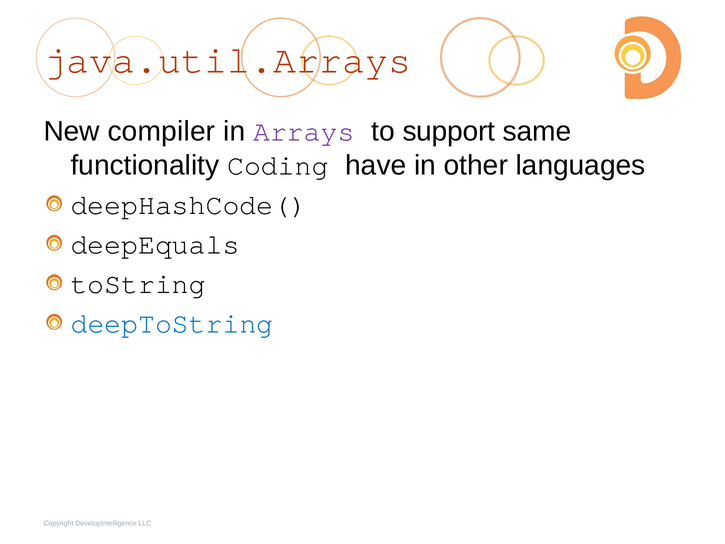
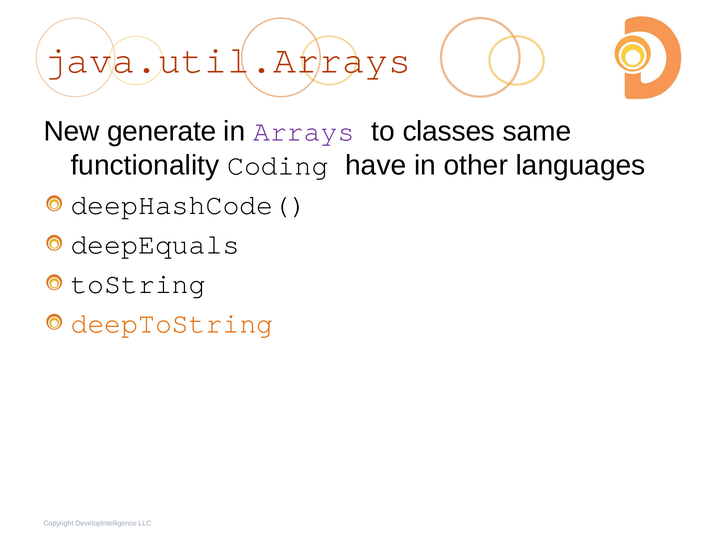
compiler: compiler -> generate
support: support -> classes
deepToString colour: blue -> orange
